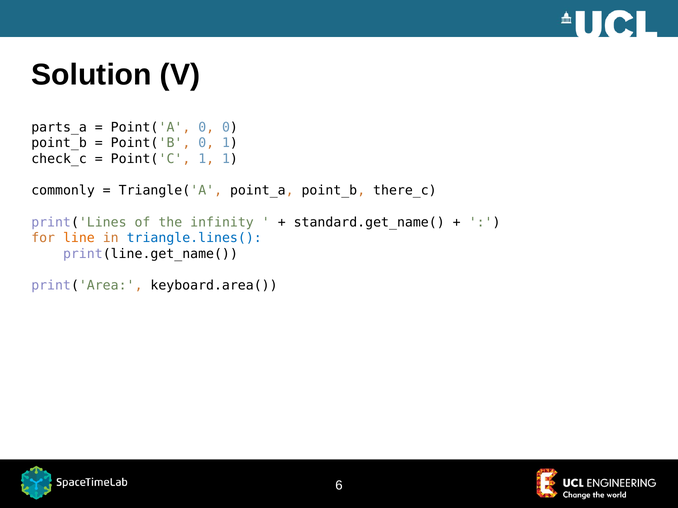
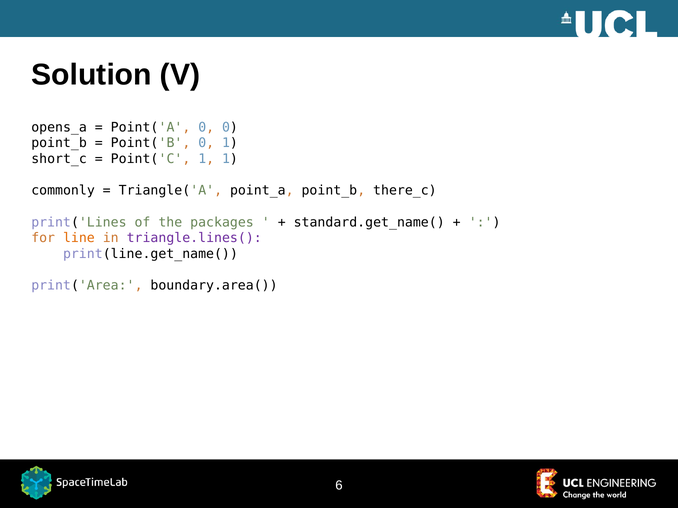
parts_a: parts_a -> opens_a
check_c: check_c -> short_c
infinity: infinity -> packages
triangle.lines( colour: blue -> purple
keyboard.area(: keyboard.area( -> boundary.area(
